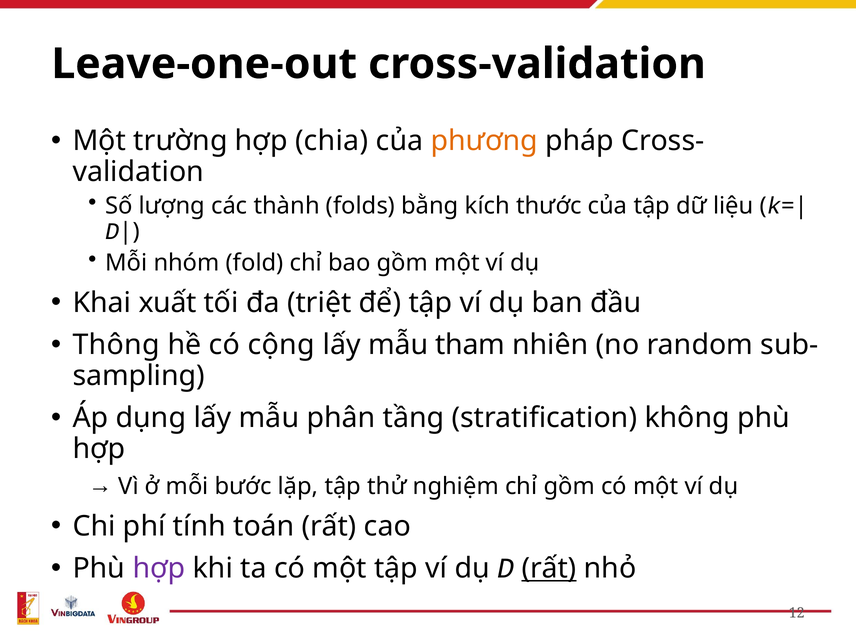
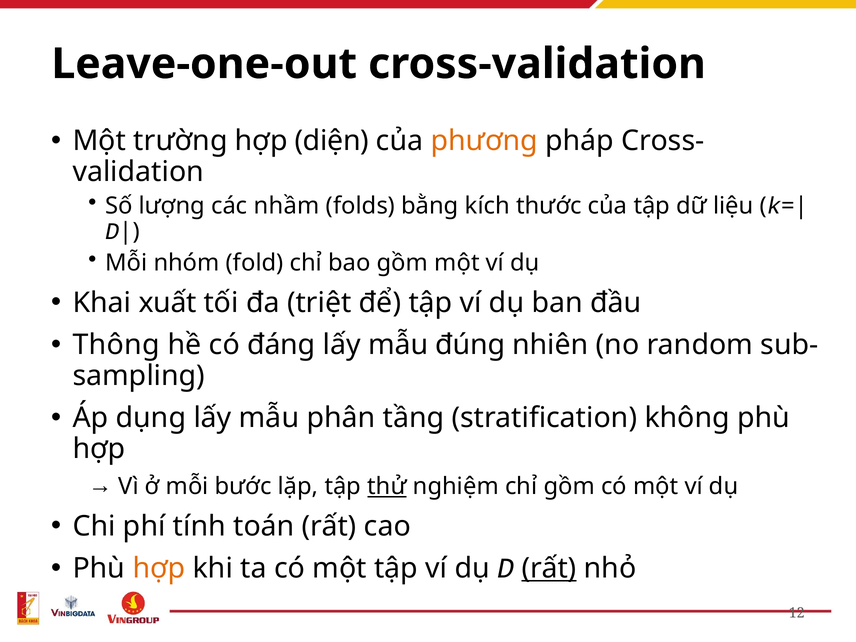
chia: chia -> diện
thành: thành -> nhầm
cộng: cộng -> đáng
tham: tham -> đúng
thử underline: none -> present
hợp at (159, 568) colour: purple -> orange
